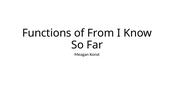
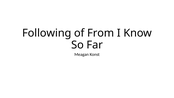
Functions: Functions -> Following
